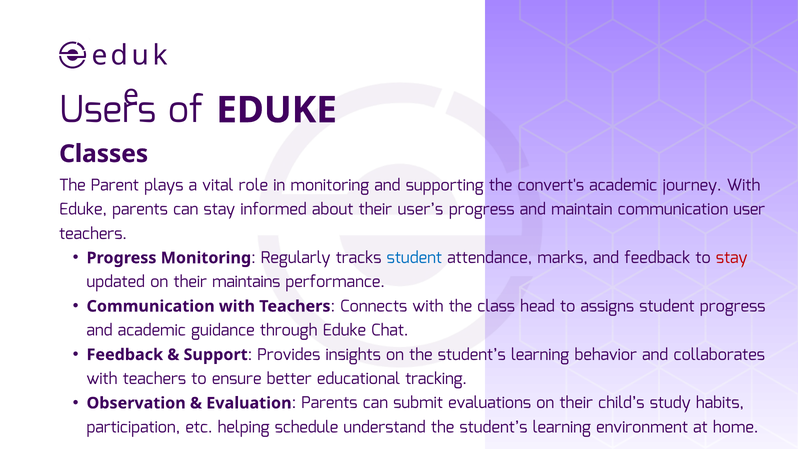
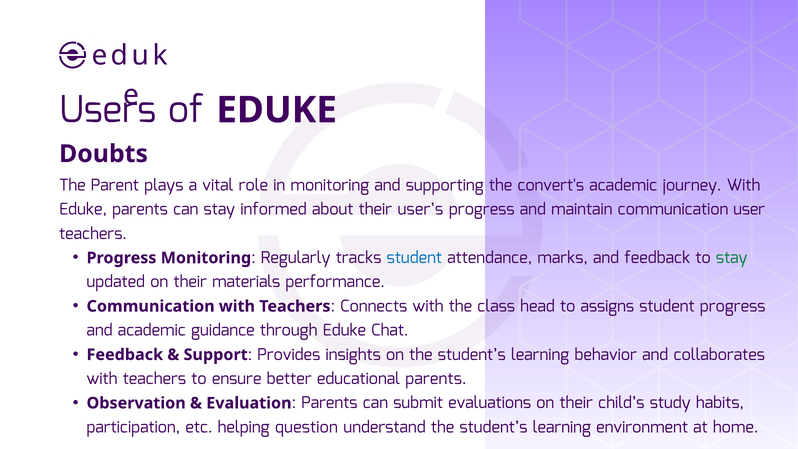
Classes: Classes -> Doubts
stay at (732, 258) colour: red -> green
maintains: maintains -> materials
educational tracking: tracking -> parents
schedule: schedule -> question
